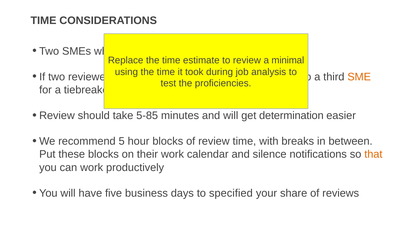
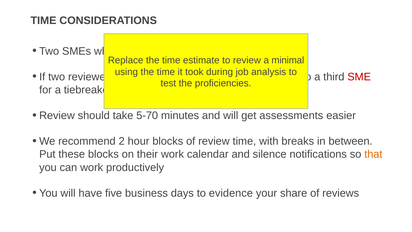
SME colour: orange -> red
5-85: 5-85 -> 5-70
determination: determination -> assessments
5: 5 -> 2
specified: specified -> evidence
